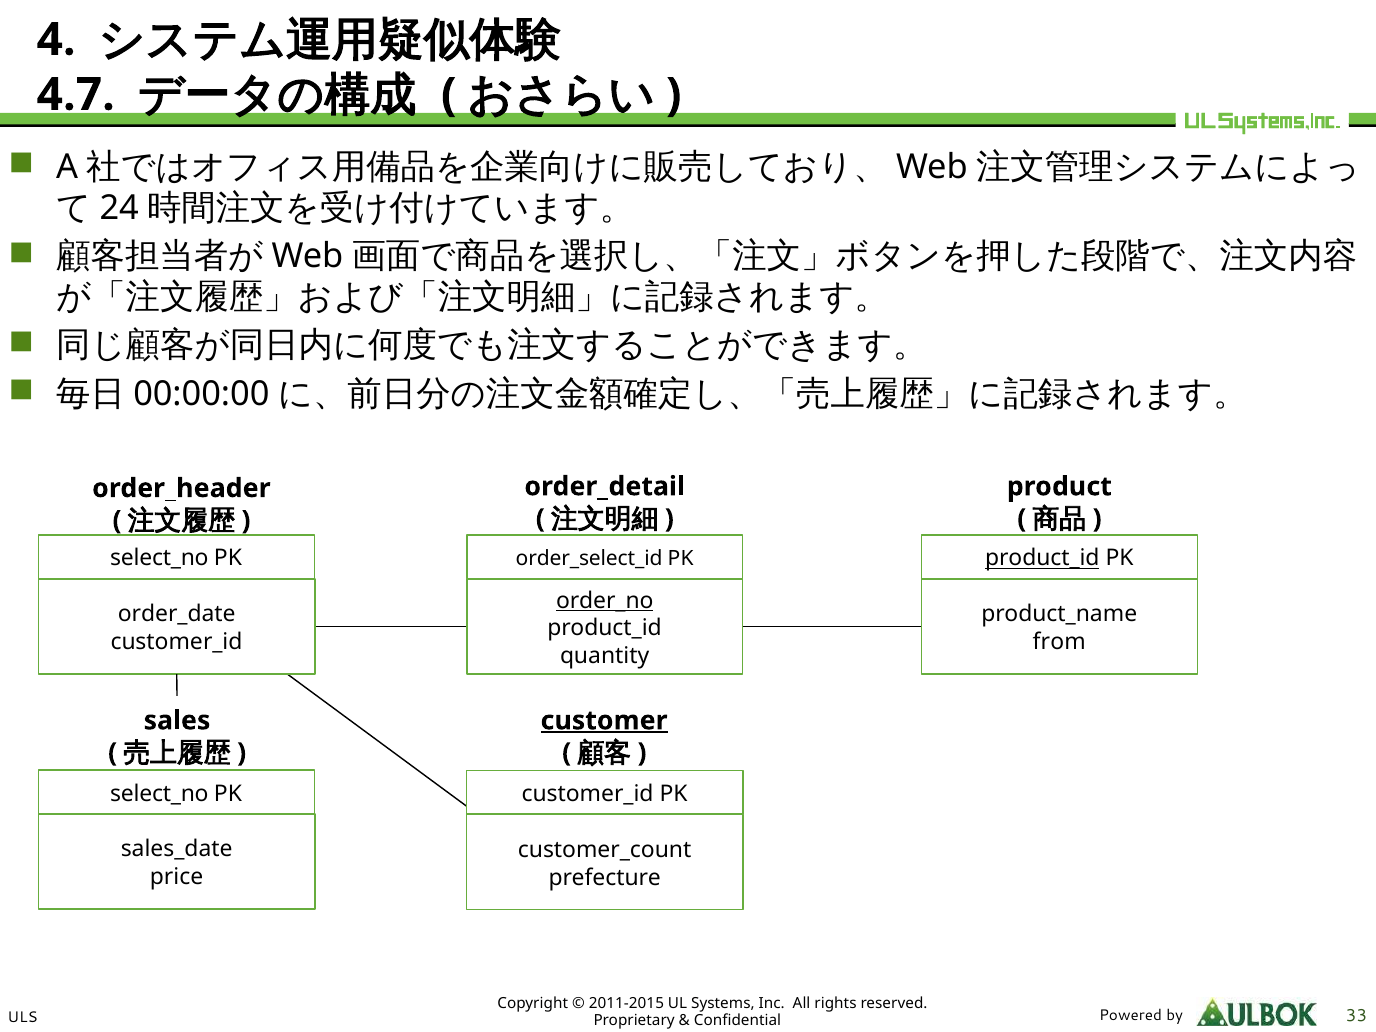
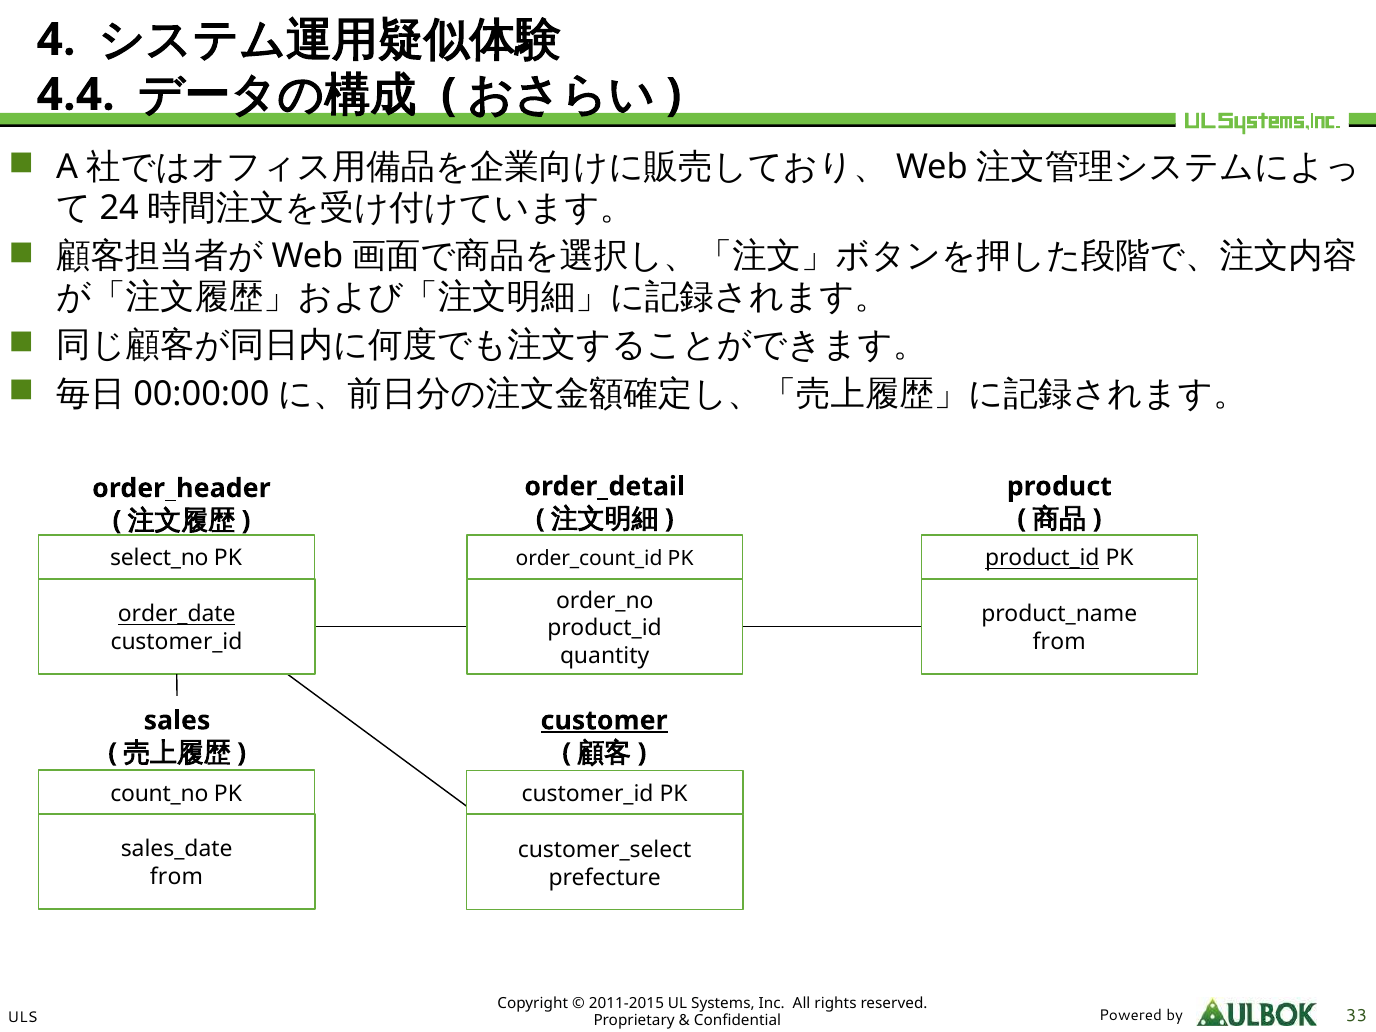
4.7: 4.7 -> 4.4
order_select_id: order_select_id -> order_count_id
order_no underline: present -> none
order_date underline: none -> present
select_no at (159, 793): select_no -> count_no
customer_count: customer_count -> customer_select
price at (177, 877): price -> from
